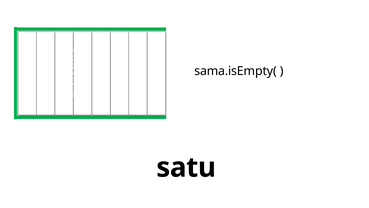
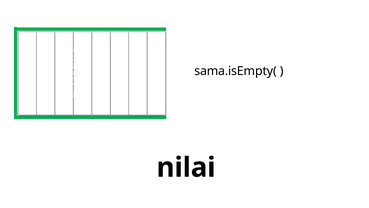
satu: satu -> nilai
